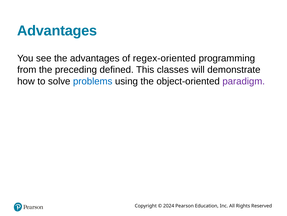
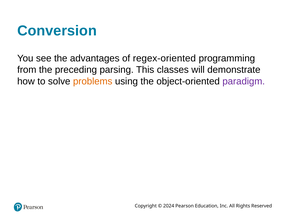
Advantages at (57, 31): Advantages -> Conversion
defined: defined -> parsing
problems colour: blue -> orange
